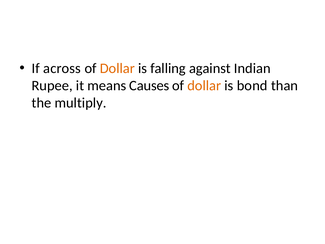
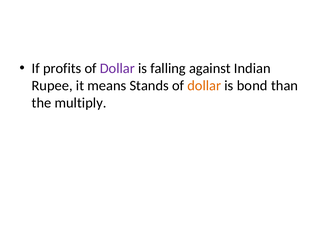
across: across -> profits
Dollar at (117, 68) colour: orange -> purple
Causes: Causes -> Stands
